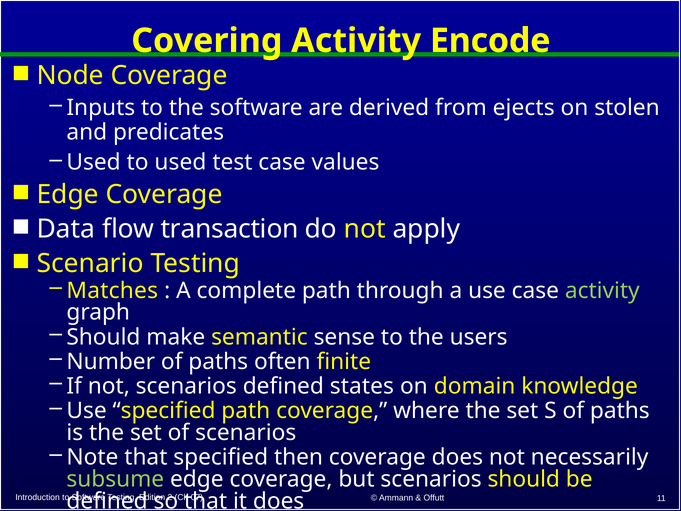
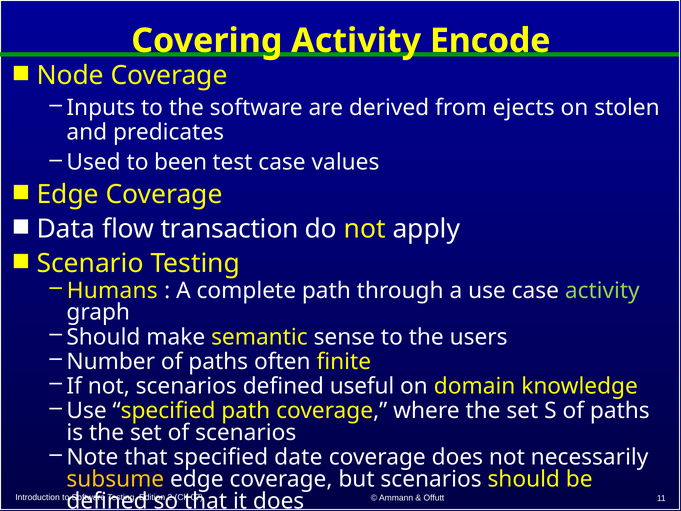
to used: used -> been
Matches: Matches -> Humans
states: states -> useful
then: then -> date
subsume colour: light green -> yellow
